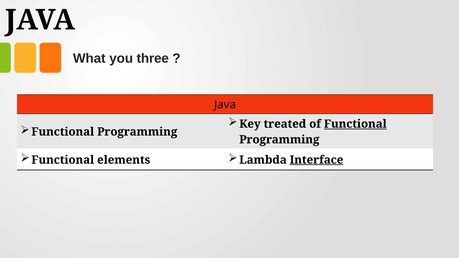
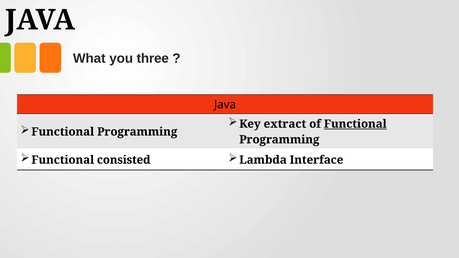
treated: treated -> extract
elements: elements -> consisted
Interface underline: present -> none
